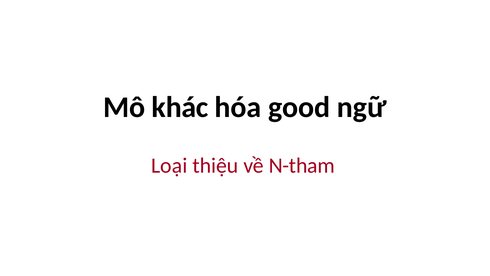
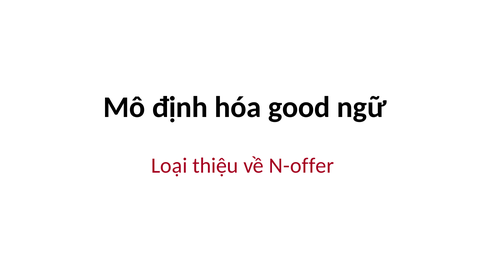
khác: khác -> định
N-tham: N-tham -> N-offer
